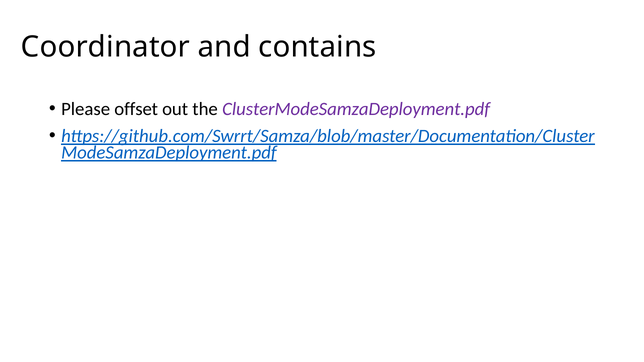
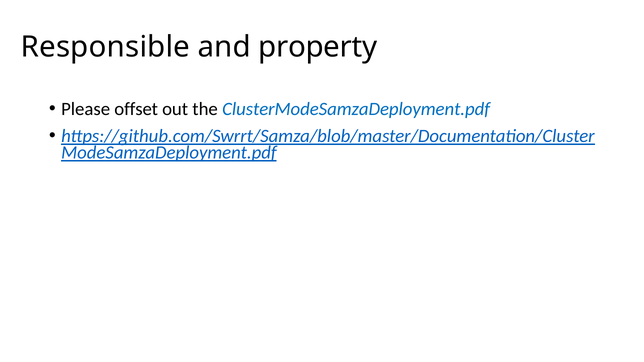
Coordinator: Coordinator -> Responsible
contains: contains -> property
ClusterModeSamzaDeployment.pdf colour: purple -> blue
